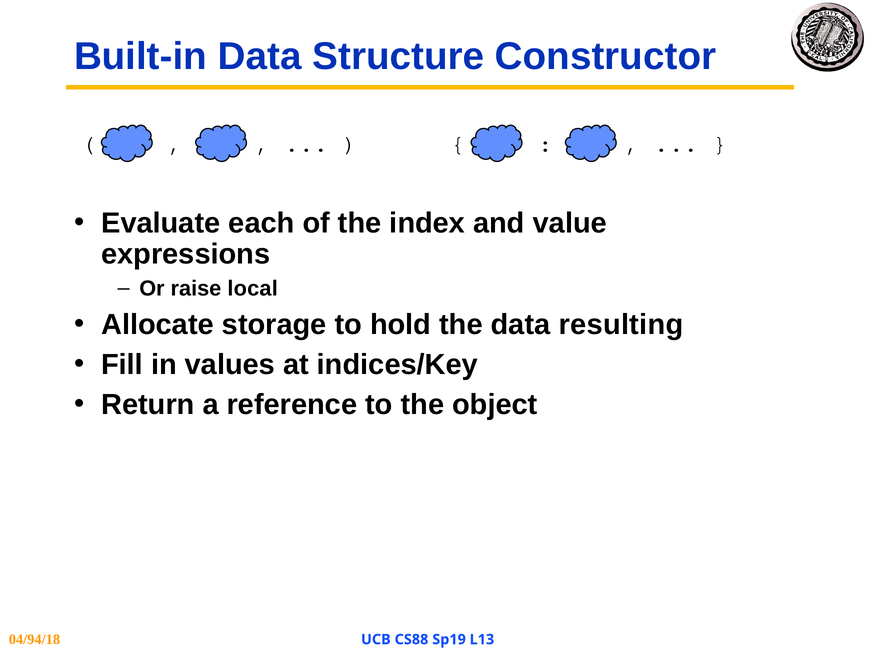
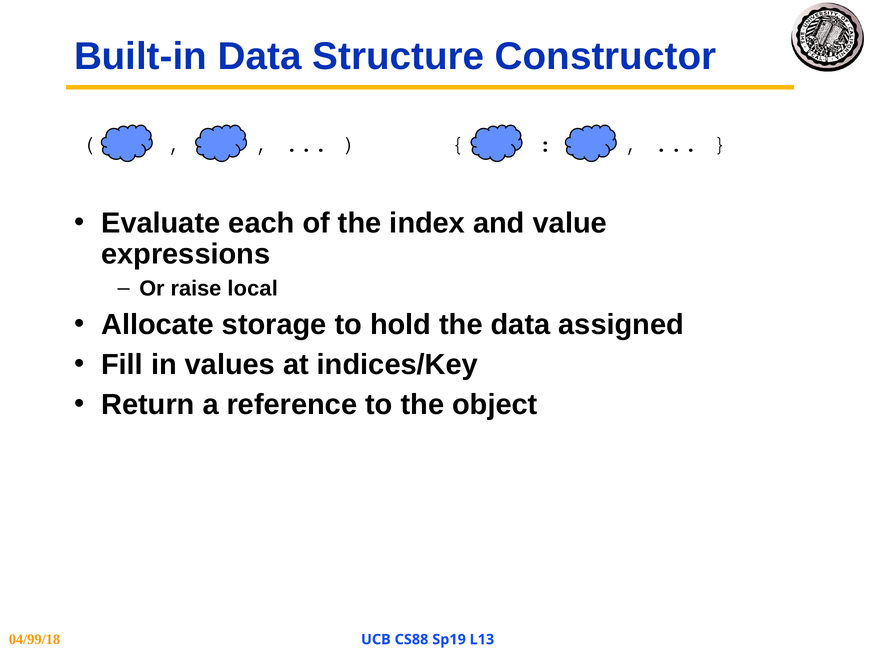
resulting: resulting -> assigned
04/94/18: 04/94/18 -> 04/99/18
